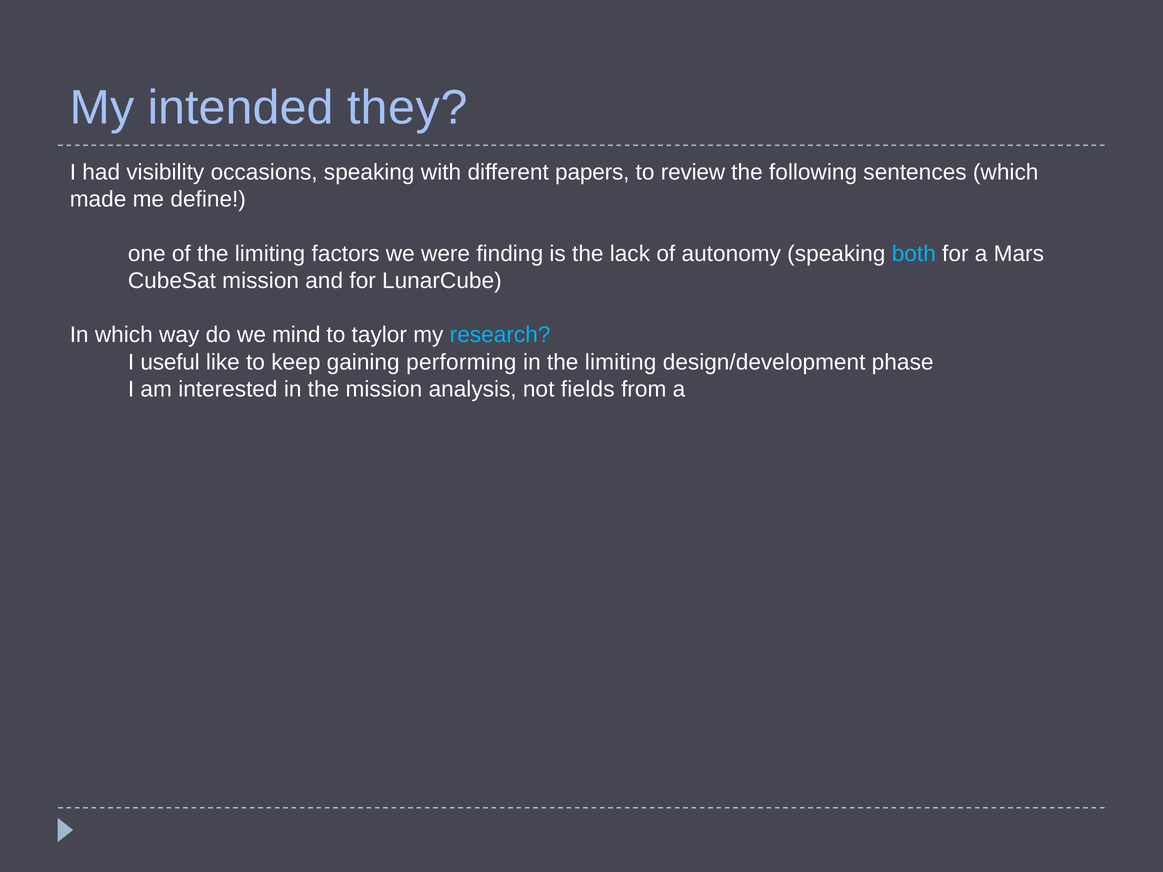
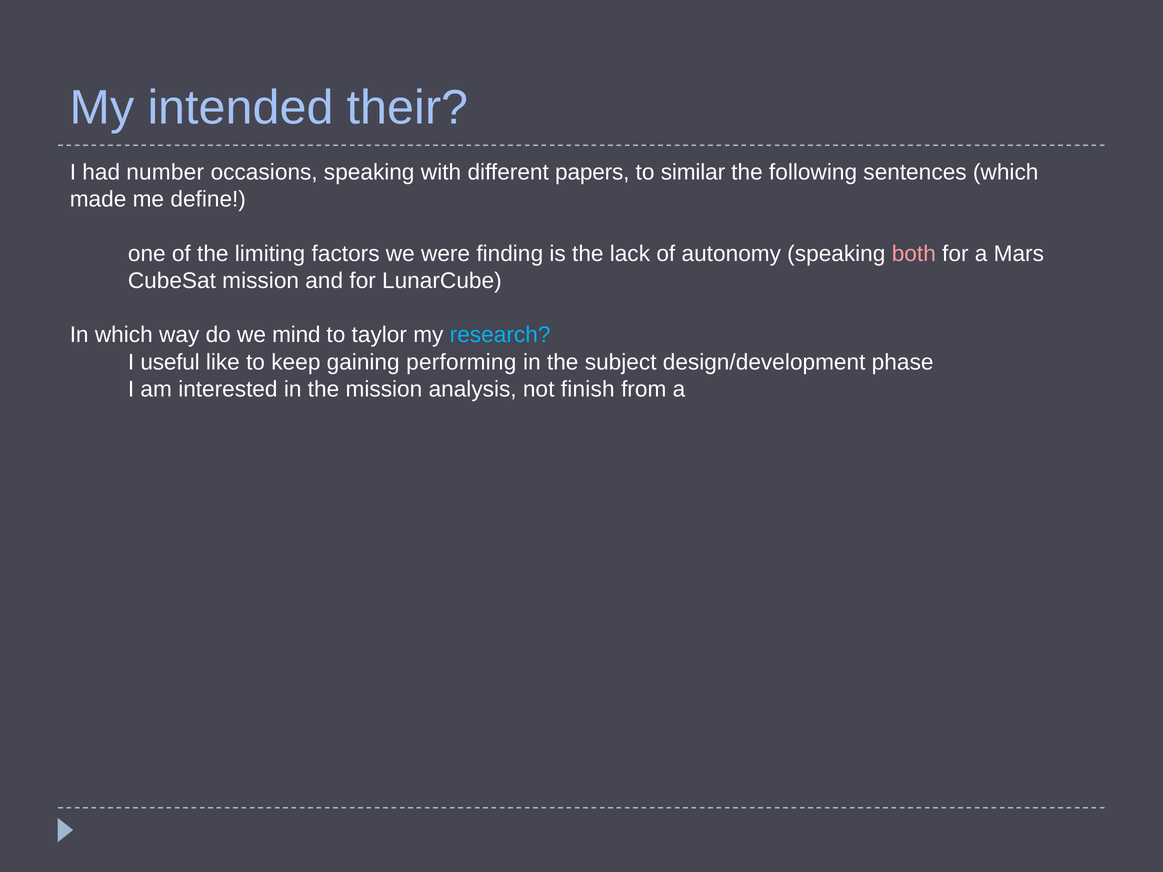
they: they -> their
visibility: visibility -> number
review: review -> similar
both colour: light blue -> pink
in the limiting: limiting -> subject
fields: fields -> finish
